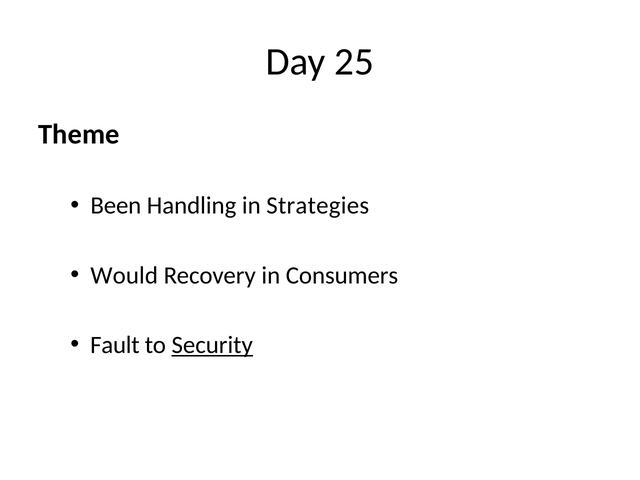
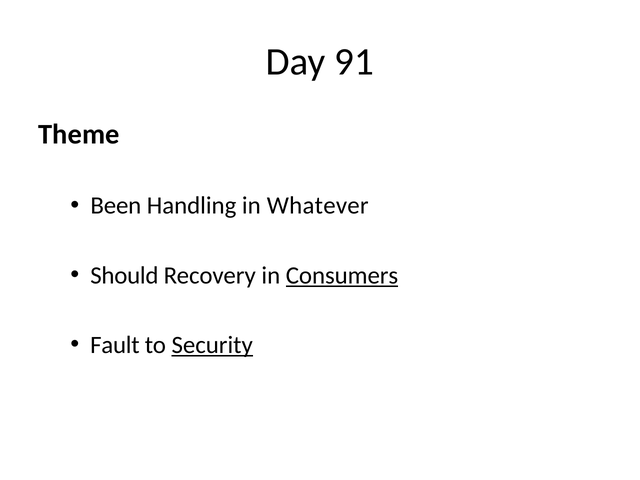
25: 25 -> 91
Strategies: Strategies -> Whatever
Would: Would -> Should
Consumers underline: none -> present
